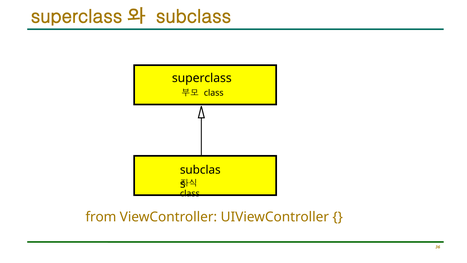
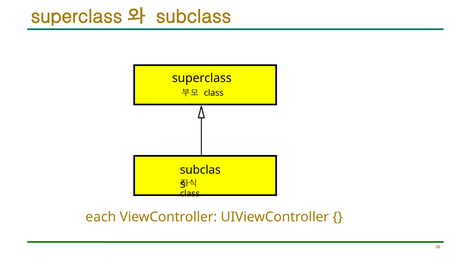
from: from -> each
